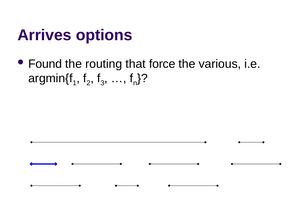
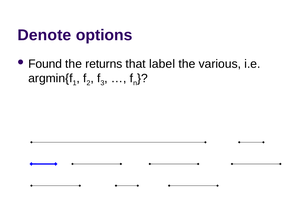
Arrives: Arrives -> Denote
routing: routing -> returns
force: force -> label
